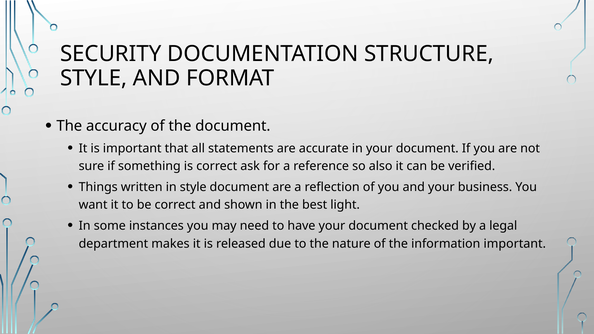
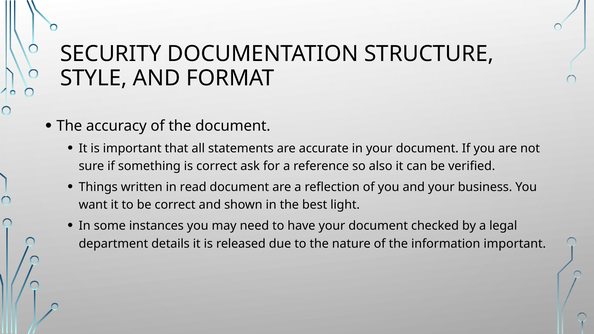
in style: style -> read
makes: makes -> details
